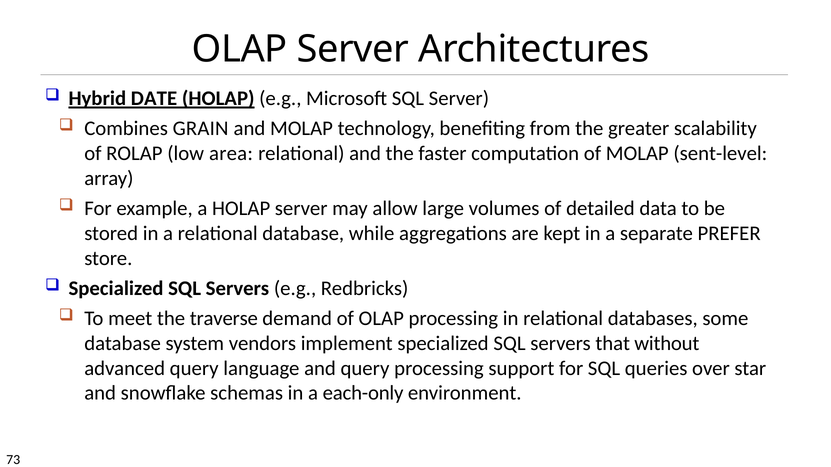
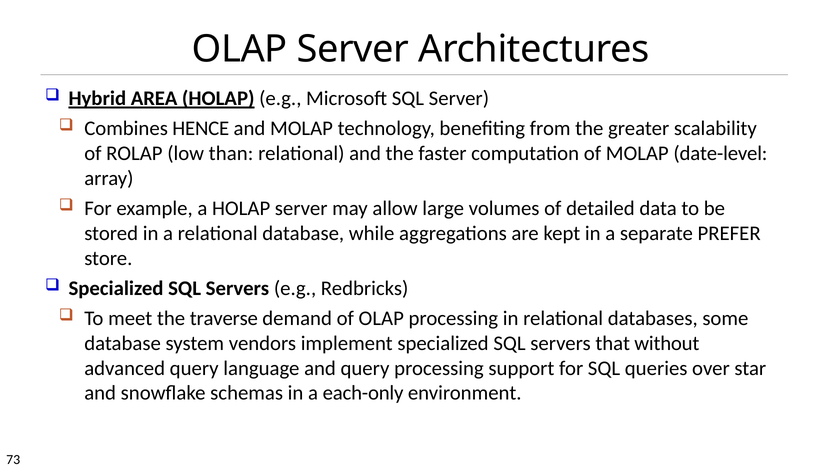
DATE: DATE -> AREA
GRAIN: GRAIN -> HENCE
area: area -> than
sent-level: sent-level -> date-level
